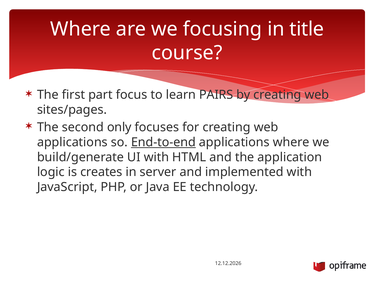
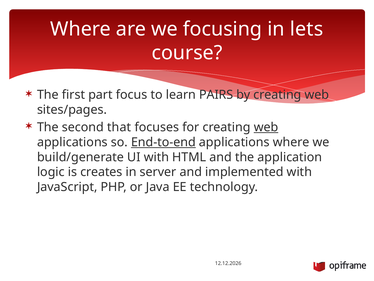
title: title -> lets
only: only -> that
web at (266, 127) underline: none -> present
